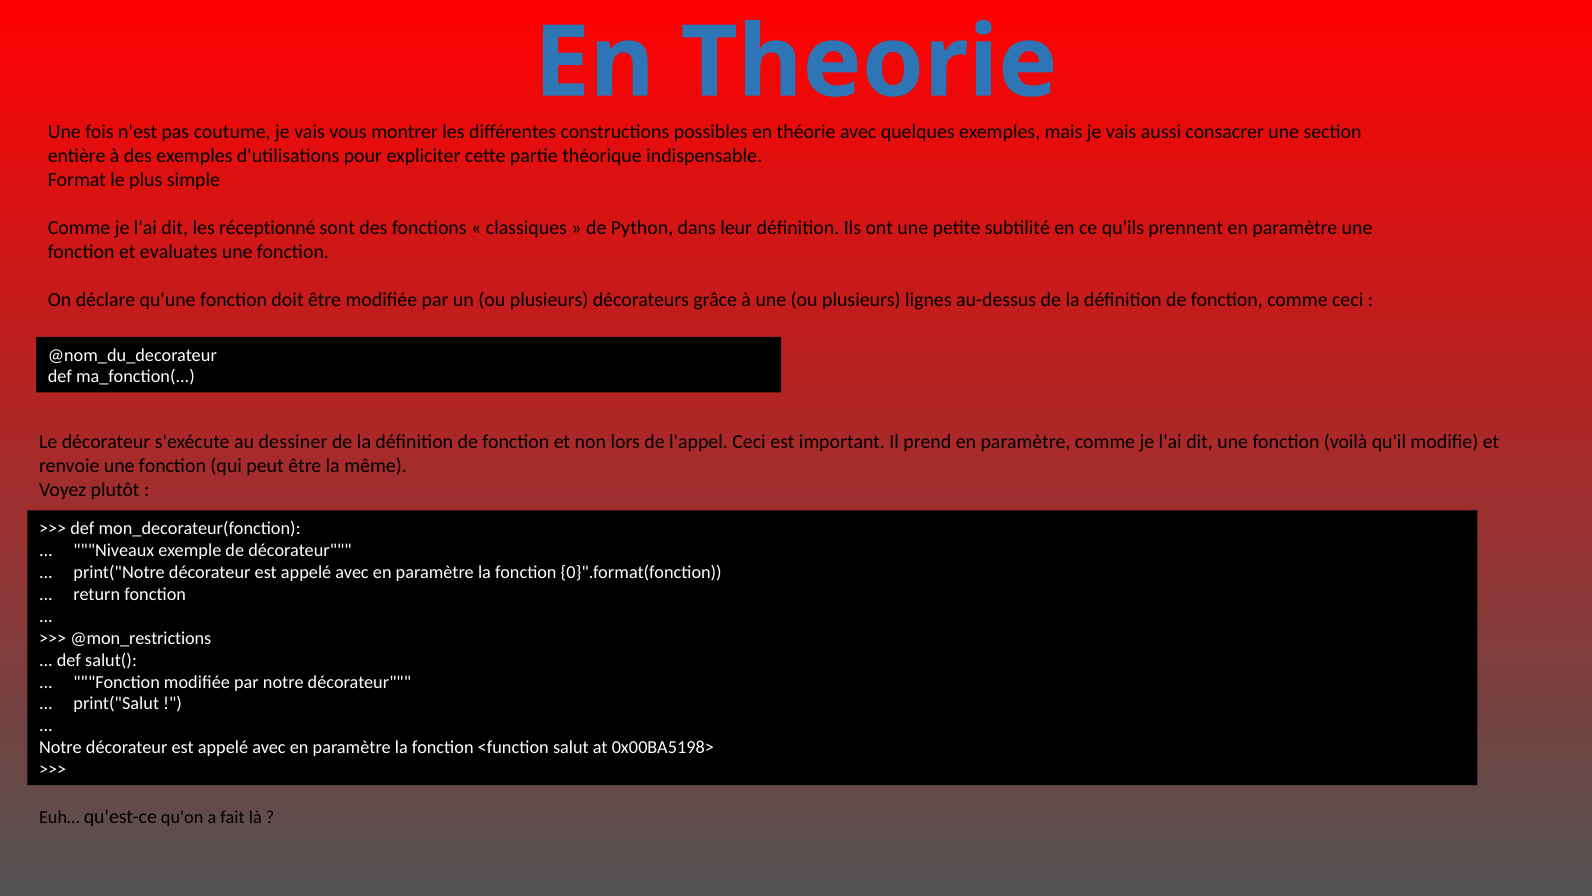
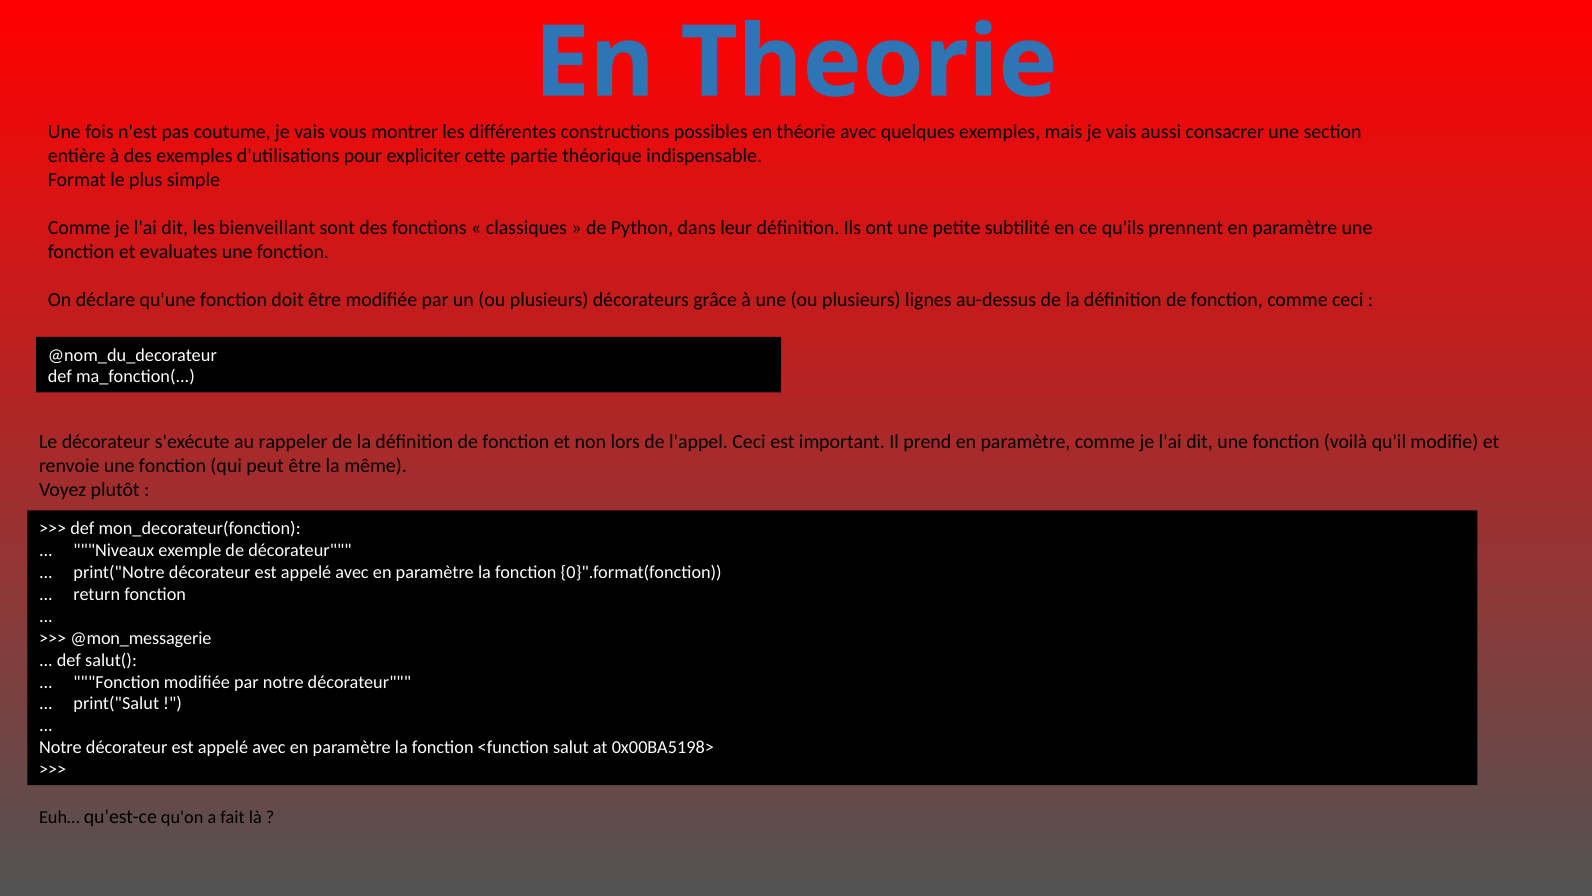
réceptionné: réceptionné -> bienveillant
dessiner: dessiner -> rappeler
@mon_restrictions: @mon_restrictions -> @mon_messagerie
